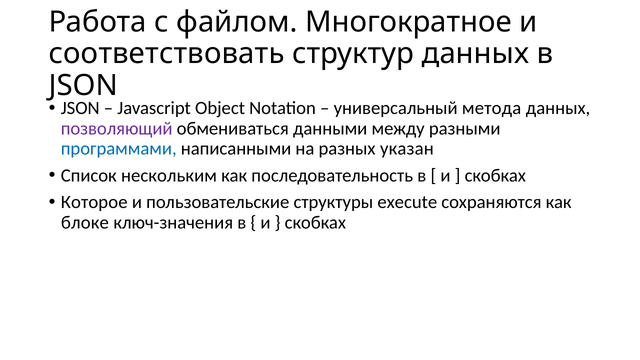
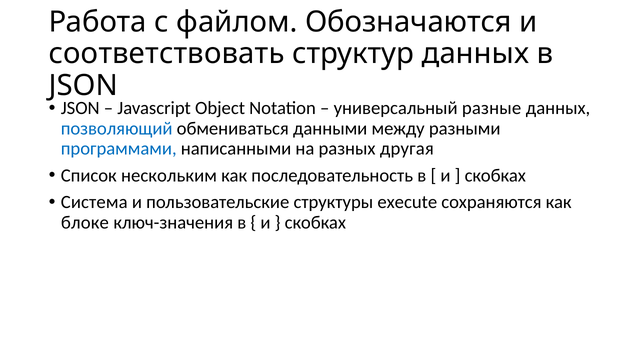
Многократное: Многократное -> Обозначаются
метода: метода -> разные
позволяющий colour: purple -> blue
указан: указан -> другая
Которое: Которое -> Система
